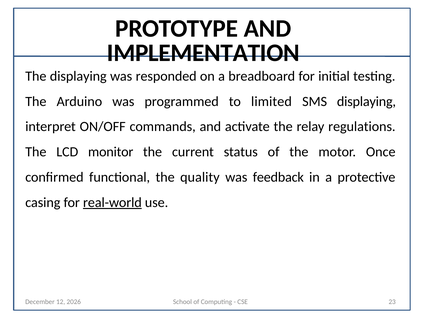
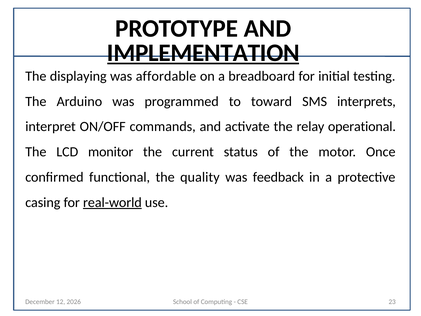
IMPLEMENTATION underline: none -> present
responded: responded -> affordable
limited: limited -> toward
SMS displaying: displaying -> interprets
regulations: regulations -> operational
